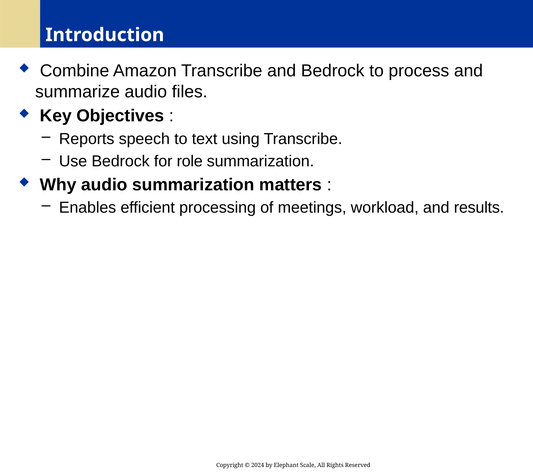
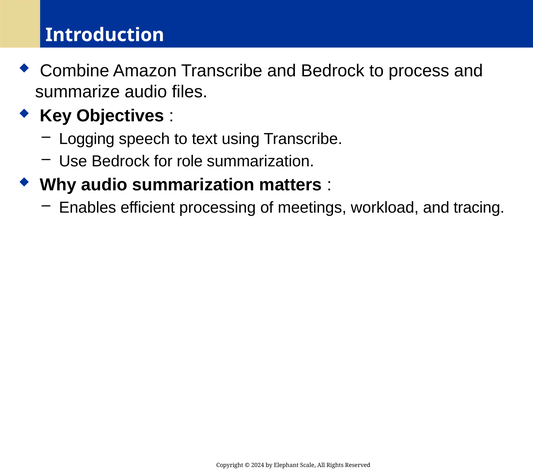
Reports: Reports -> Logging
results: results -> tracing
